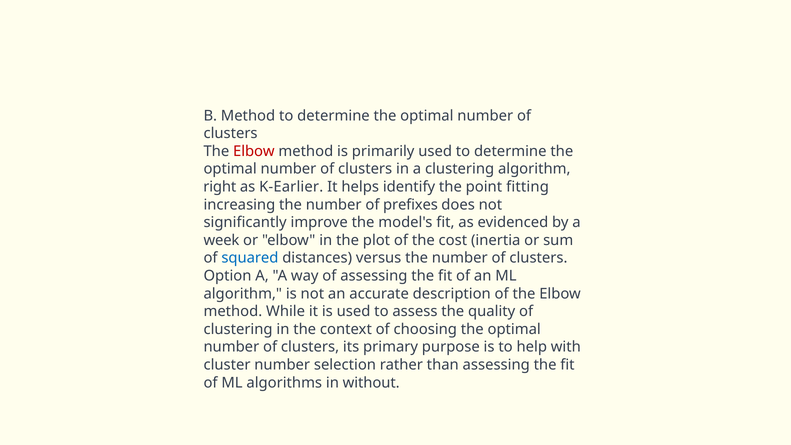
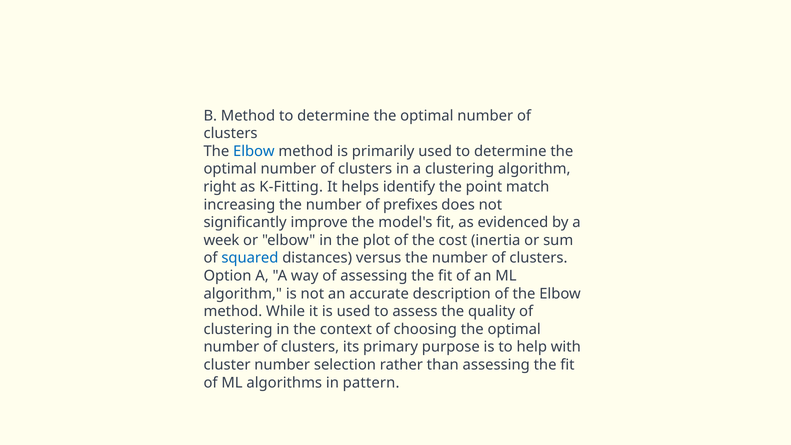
Elbow at (254, 151) colour: red -> blue
K-Earlier: K-Earlier -> K-Fitting
fitting: fitting -> match
without: without -> pattern
